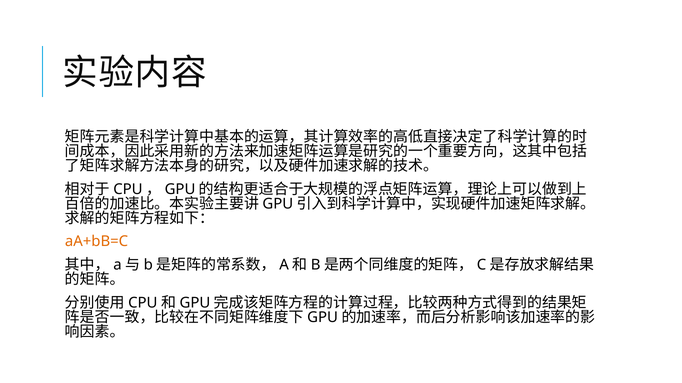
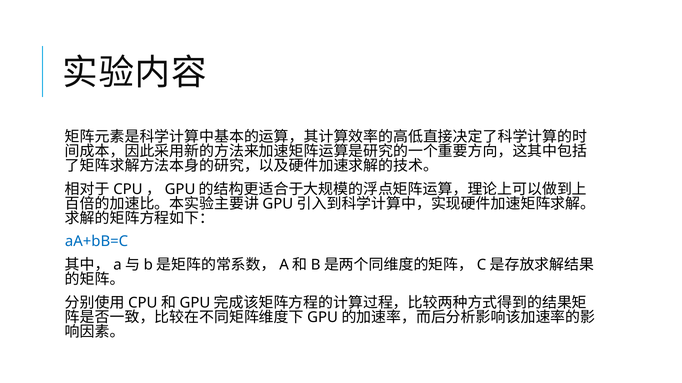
aA+bB=C colour: orange -> blue
